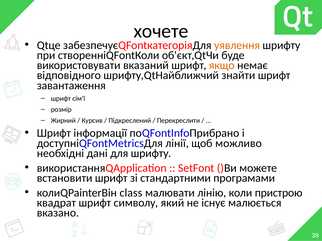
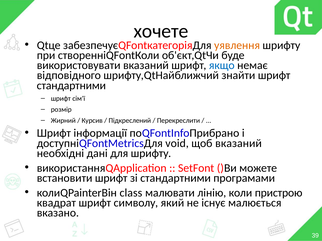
якщо colour: orange -> blue
завантаження at (71, 86): завантаження -> стандартними
лінії: лінії -> void
щоб можливо: можливо -> вказаний
